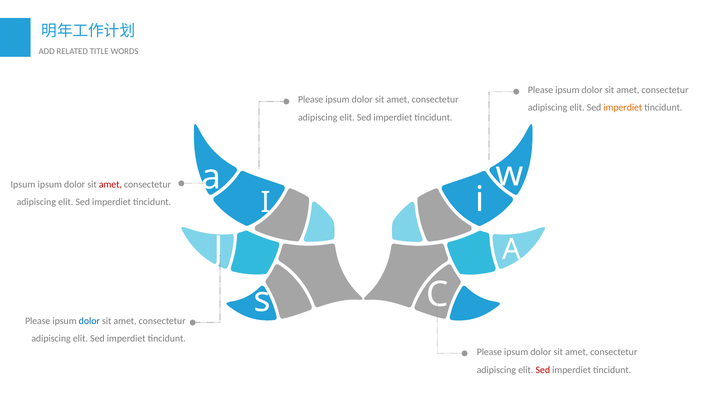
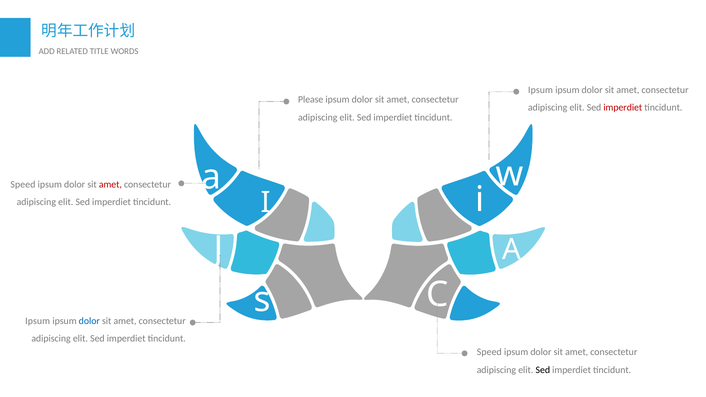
Please at (541, 90): Please -> Ipsum
imperdiet at (623, 107) colour: orange -> red
Ipsum at (23, 185): Ipsum -> Speed
Please at (38, 321): Please -> Ipsum
Please at (489, 352): Please -> Speed
Sed at (543, 370) colour: red -> black
